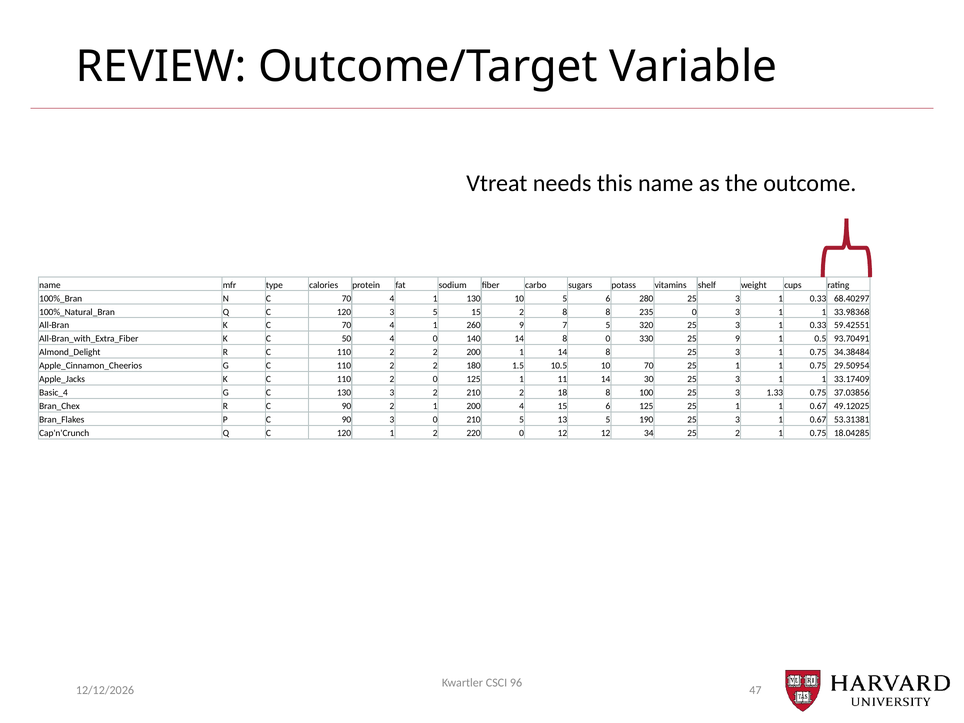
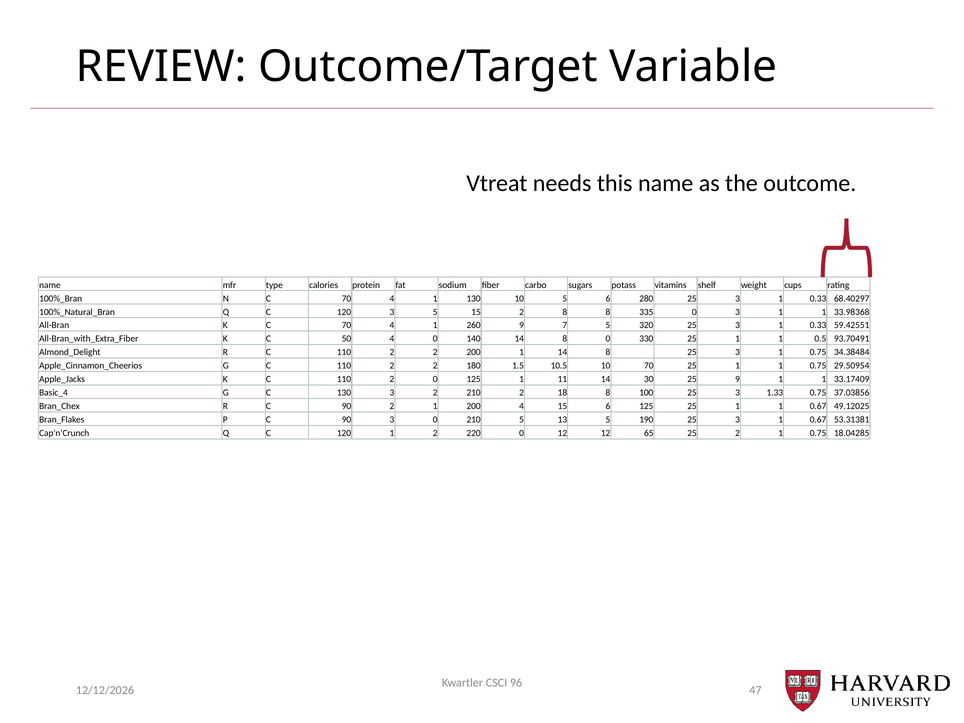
235: 235 -> 335
330 25 9: 9 -> 1
30 25 3: 3 -> 9
34: 34 -> 65
